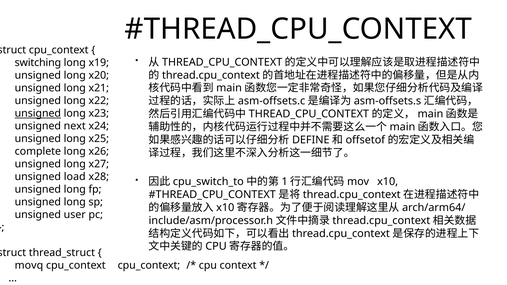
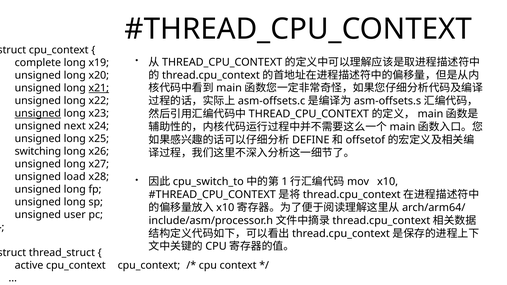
switching: switching -> complete
x21 underline: none -> present
complete: complete -> switching
movq: movq -> active
